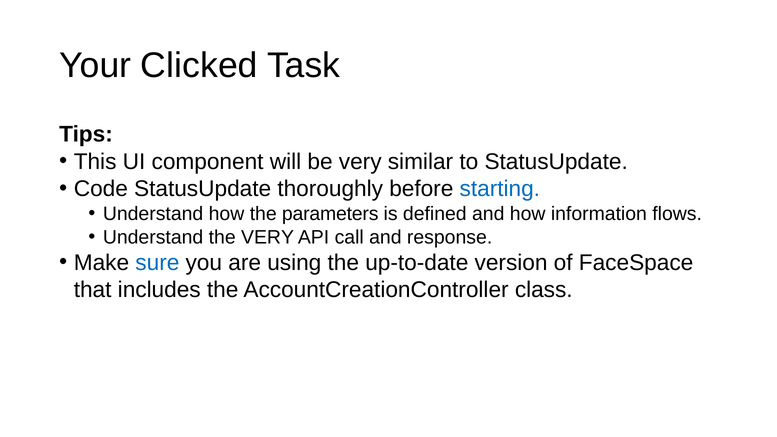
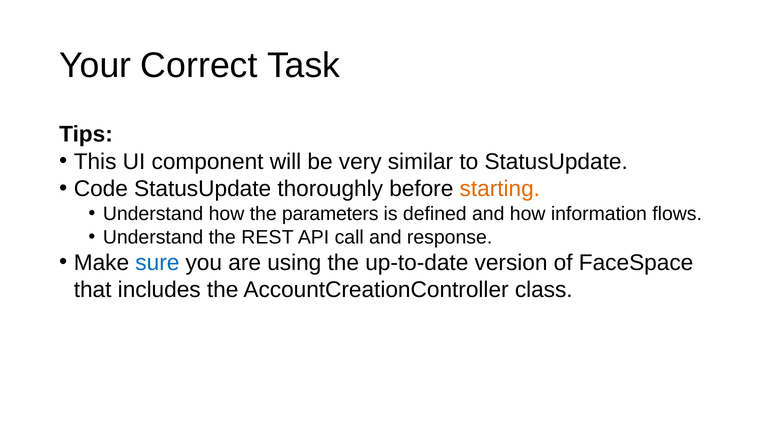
Clicked: Clicked -> Correct
starting colour: blue -> orange
the VERY: VERY -> REST
